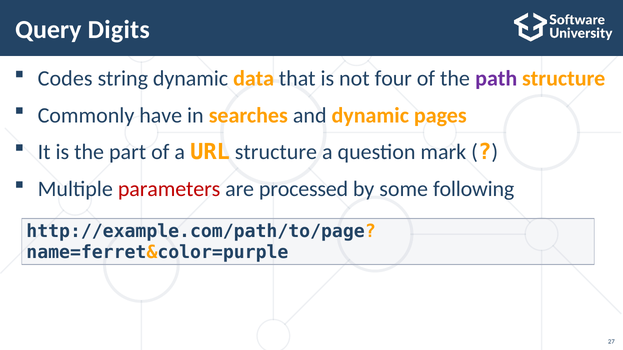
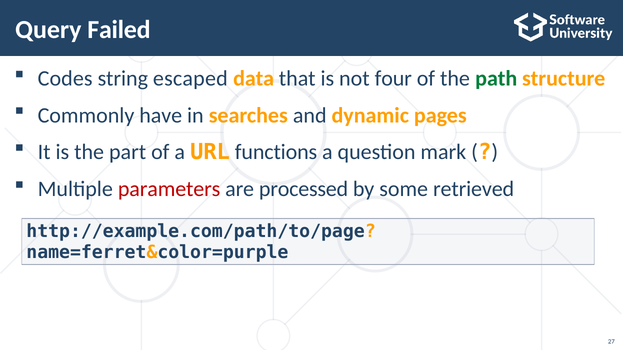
Digits: Digits -> Failed
string dynamic: dynamic -> escaped
path colour: purple -> green
URL structure: structure -> functions
following: following -> retrieved
